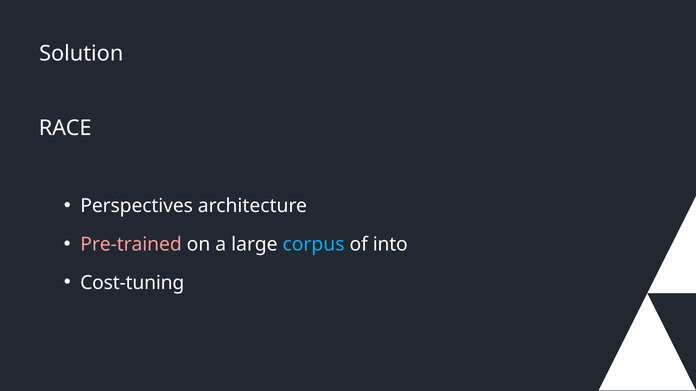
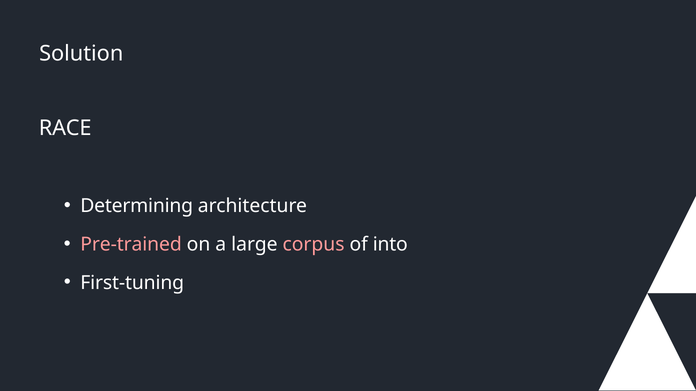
Perspectives: Perspectives -> Determining
corpus colour: light blue -> pink
Cost-tuning: Cost-tuning -> First-tuning
